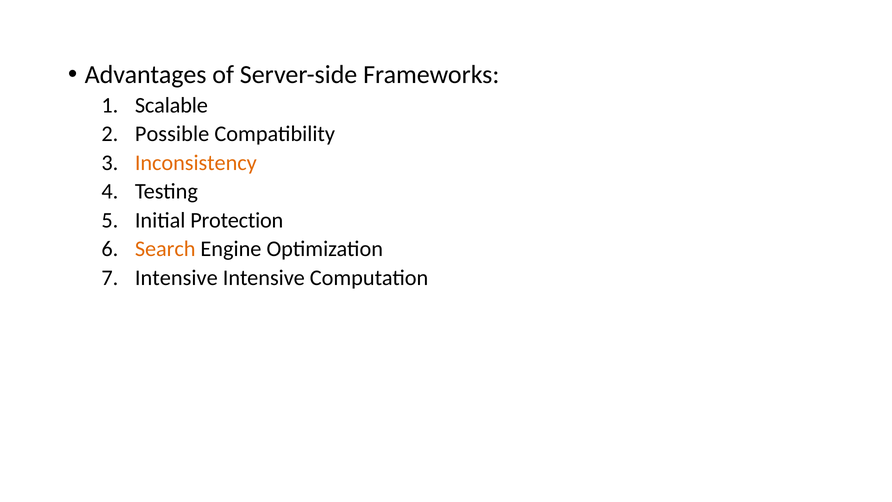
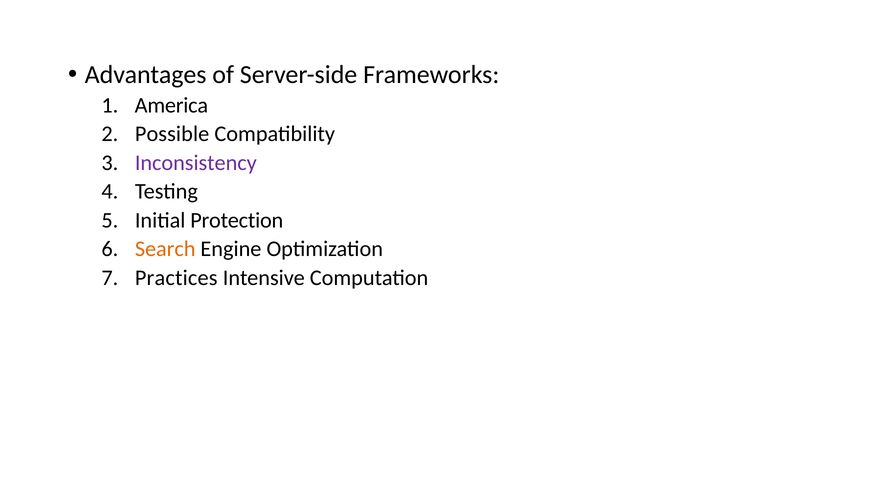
Scalable: Scalable -> America
Inconsistency colour: orange -> purple
Intensive at (176, 278): Intensive -> Practices
